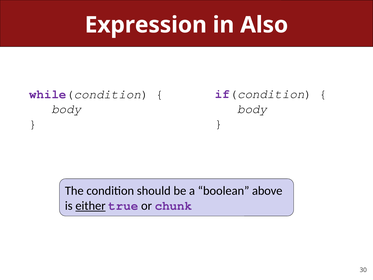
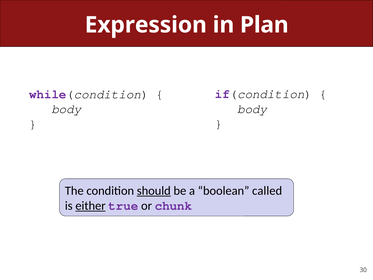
Also: Also -> Plan
should underline: none -> present
above: above -> called
